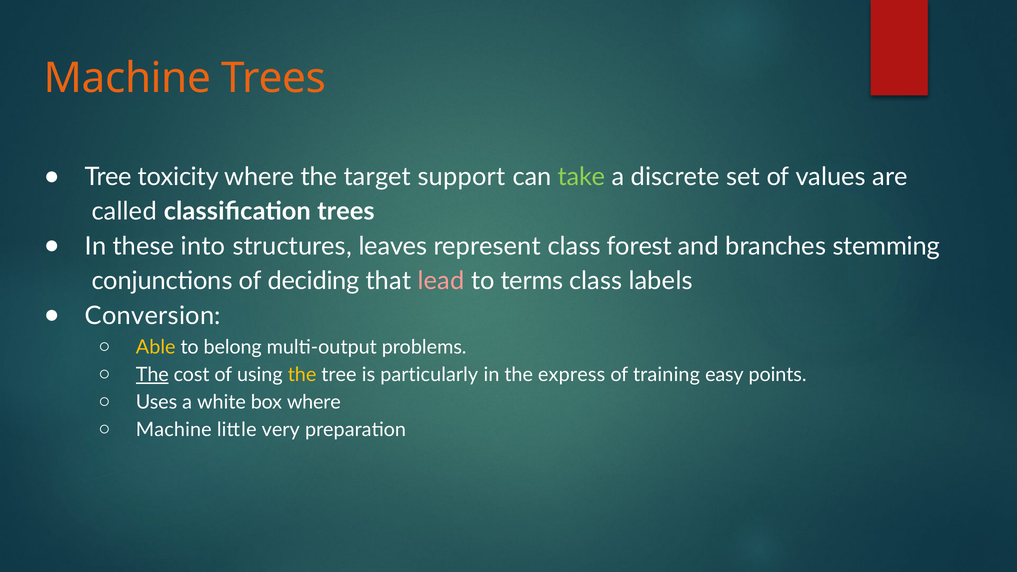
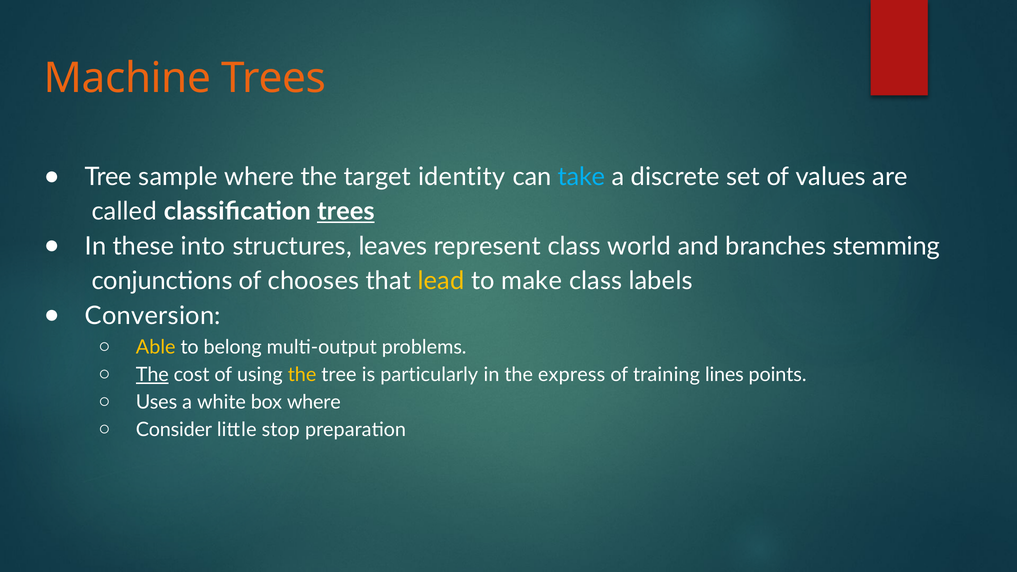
toxicity: toxicity -> sample
support: support -> identity
take colour: light green -> light blue
trees at (346, 212) underline: none -> present
forest: forest -> world
deciding: deciding -> chooses
lead colour: pink -> yellow
terms: terms -> make
easy: easy -> lines
Machine at (174, 430): Machine -> Consider
very: very -> stop
